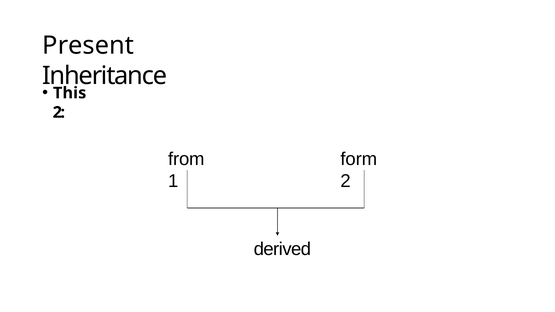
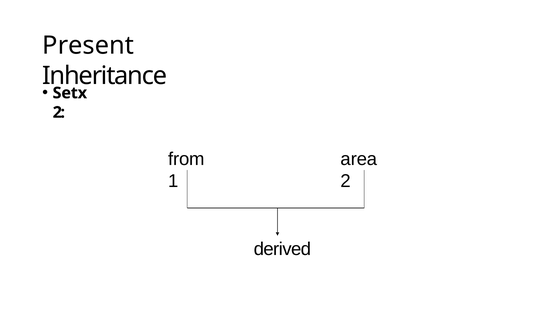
This: This -> Setx
form: form -> area
